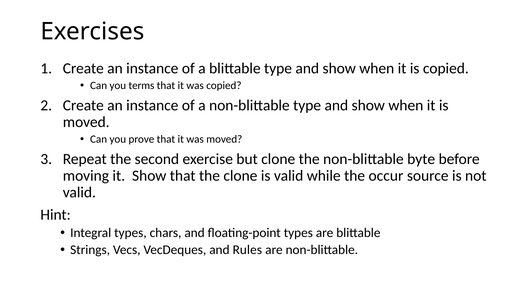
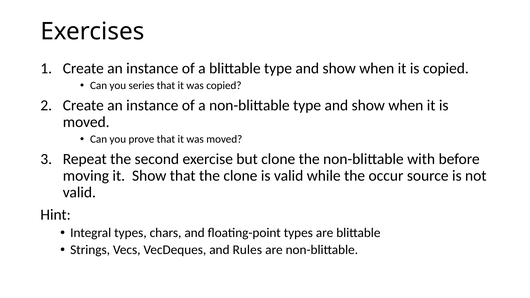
terms: terms -> series
byte: byte -> with
